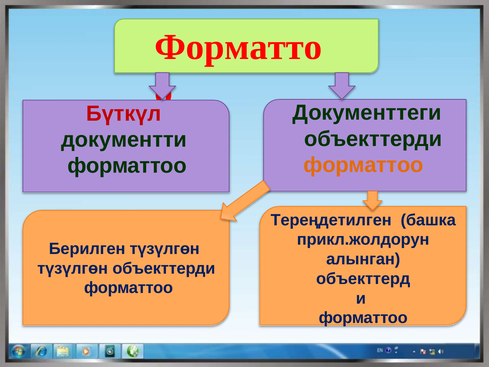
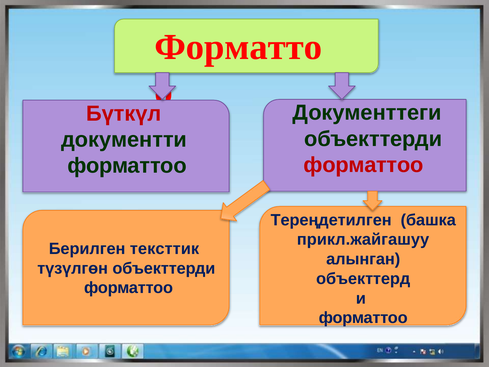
форматтоо at (364, 165) colour: orange -> red
прикл.жолдорун: прикл.жолдорун -> прикл.жайгашуу
Берилген түзүлгөн: түзүлгөн -> тексттик
